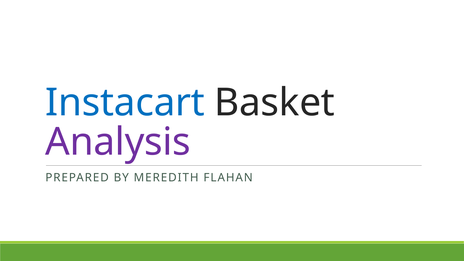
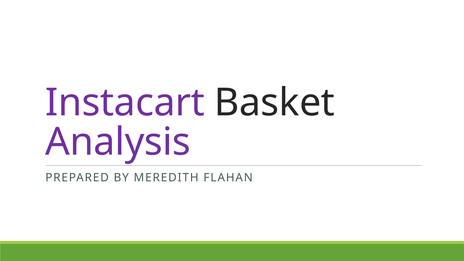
Instacart colour: blue -> purple
